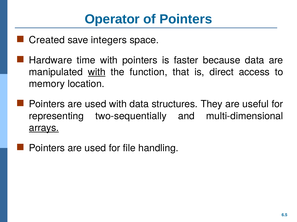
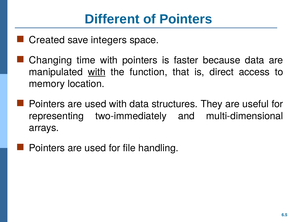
Operator: Operator -> Different
Hardware: Hardware -> Changing
two-sequentially: two-sequentially -> two-immediately
arrays underline: present -> none
